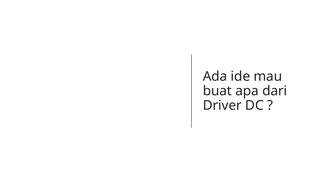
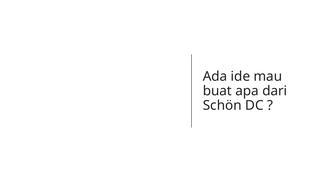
Driver: Driver -> Schön
